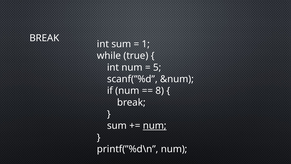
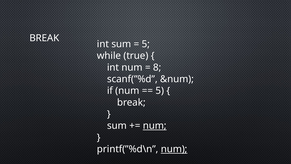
1 at (146, 44): 1 -> 5
5: 5 -> 8
8 at (160, 91): 8 -> 5
num at (174, 149) underline: none -> present
